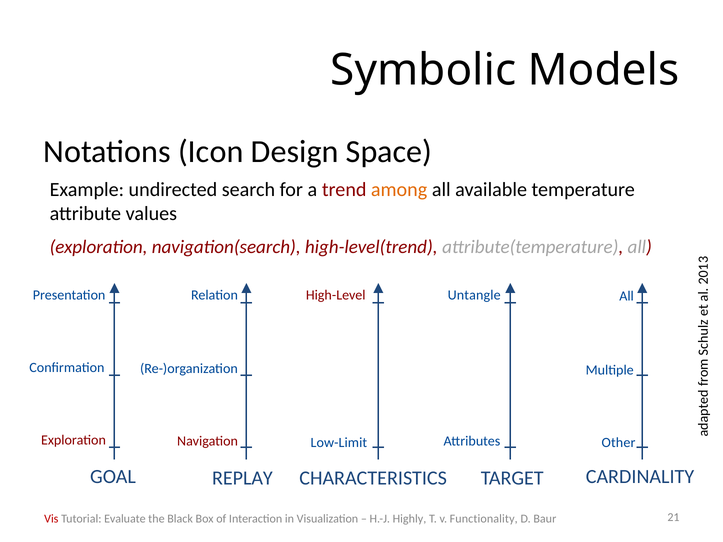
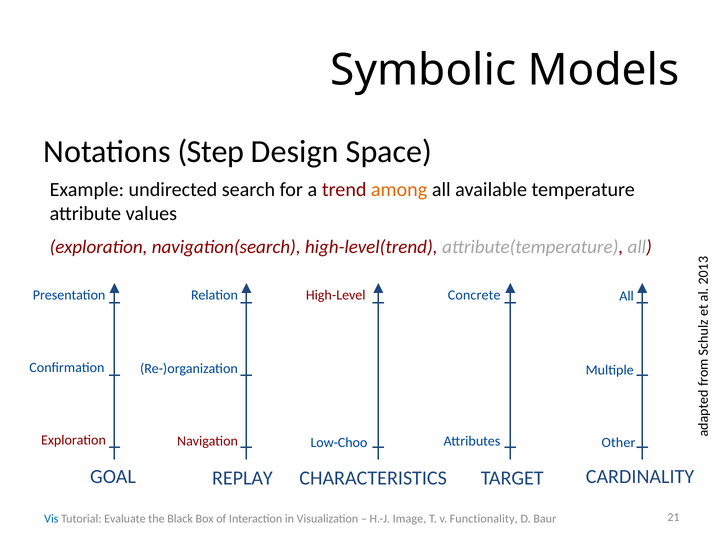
Icon: Icon -> Step
Untangle: Untangle -> Concrete
Low-Limit: Low-Limit -> Low-Choo
Vis colour: red -> blue
Highly: Highly -> Image
